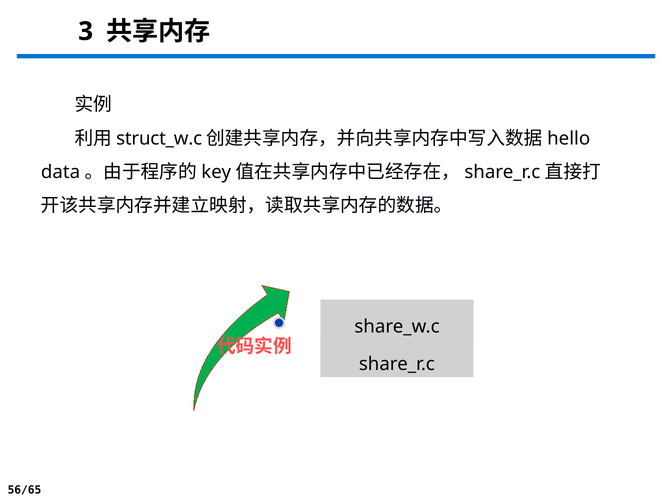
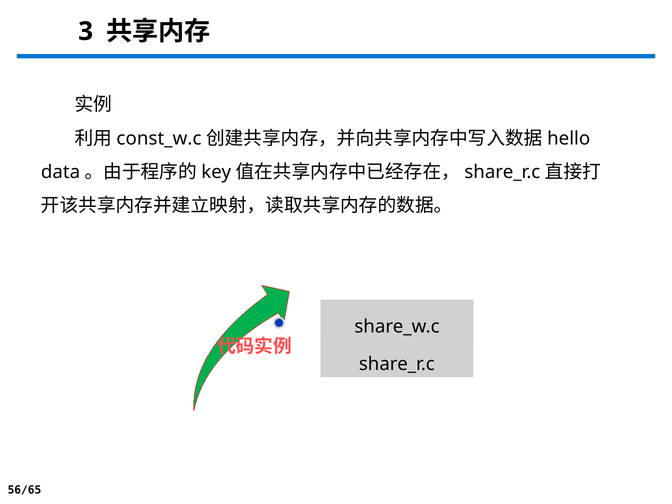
struct_w.c: struct_w.c -> const_w.c
